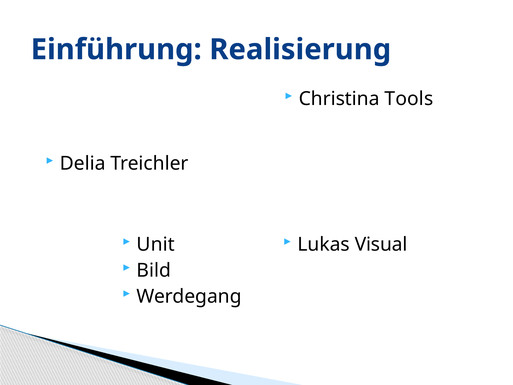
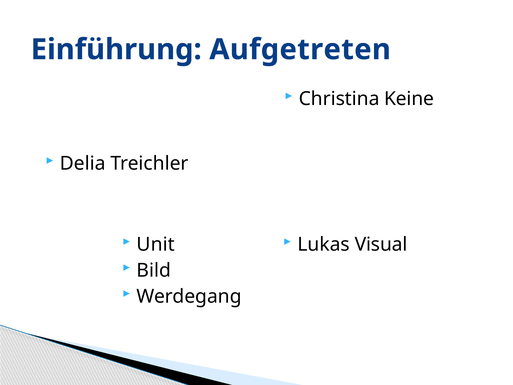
Realisierung: Realisierung -> Aufgetreten
Tools: Tools -> Keine
